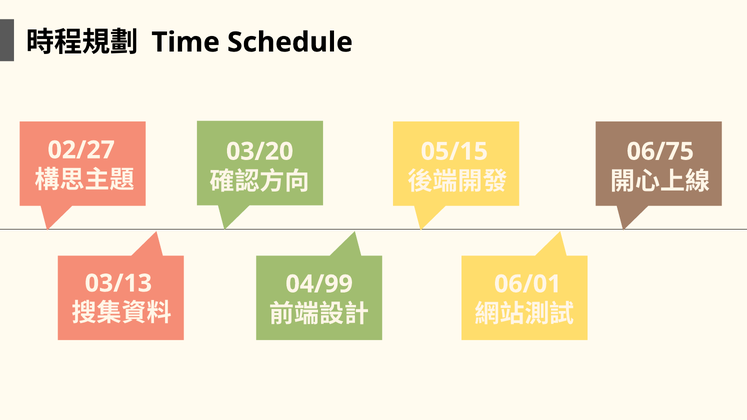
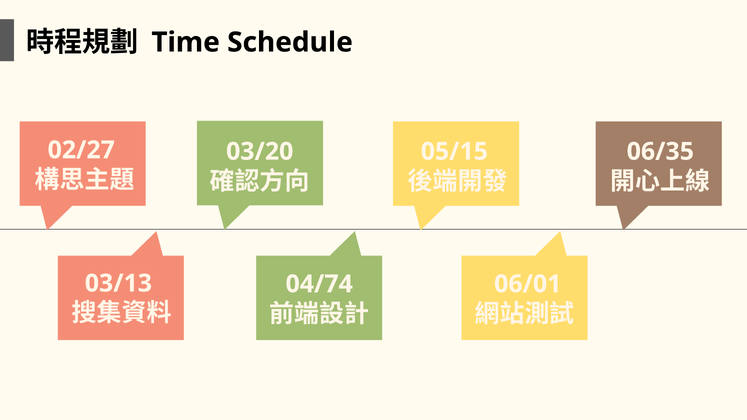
06/75: 06/75 -> 06/35
04/99: 04/99 -> 04/74
